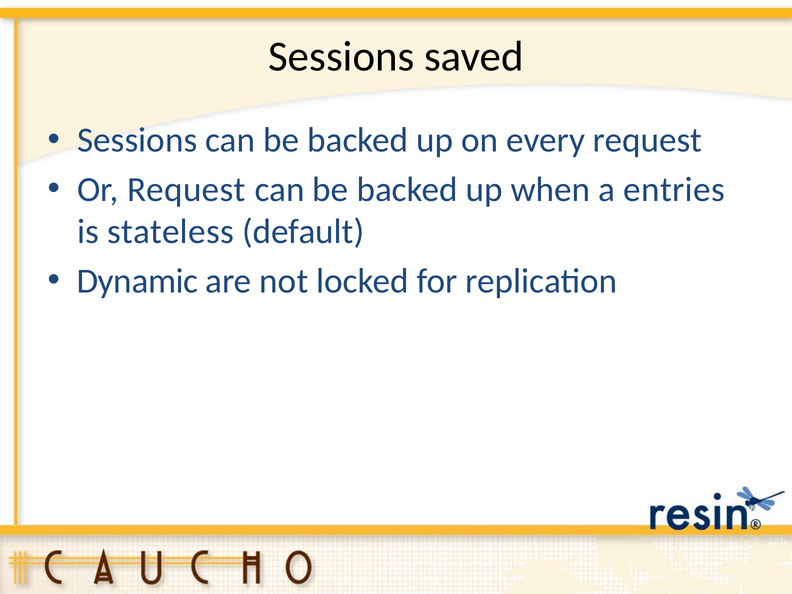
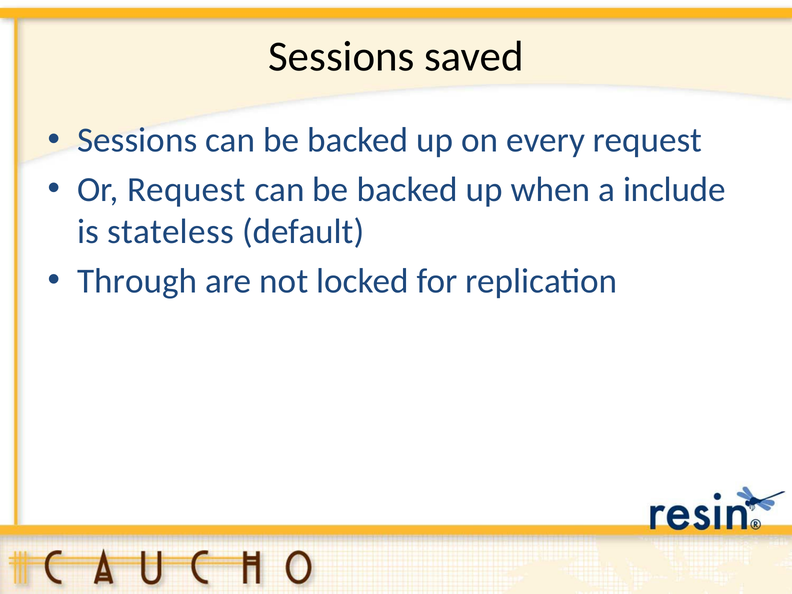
entries: entries -> include
Dynamic: Dynamic -> Through
